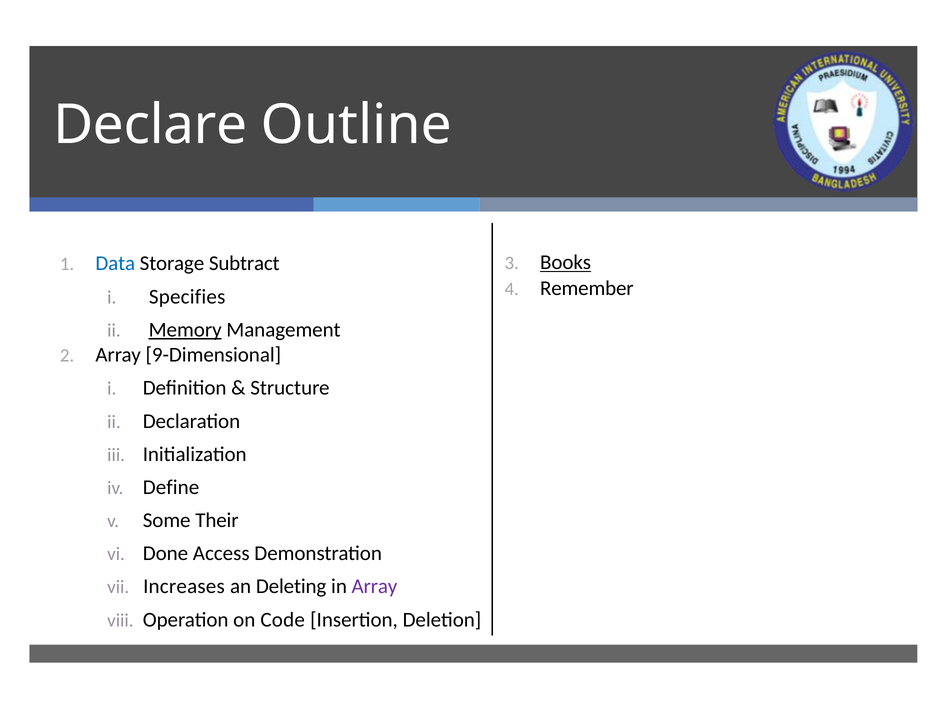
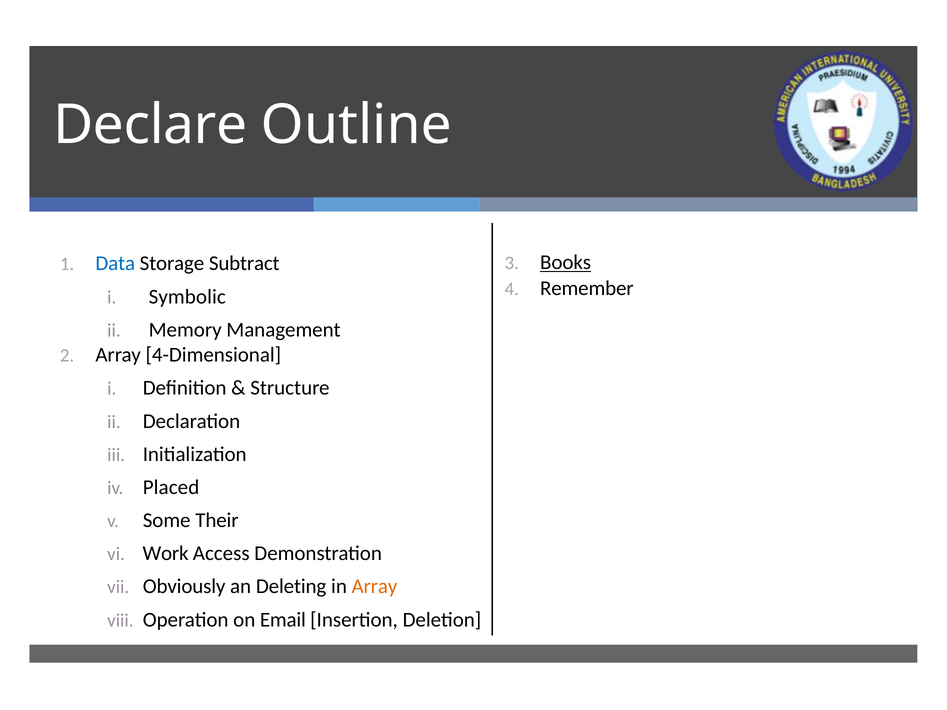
Specifies: Specifies -> Symbolic
Memory underline: present -> none
9-Dimensional: 9-Dimensional -> 4-Dimensional
Define: Define -> Placed
Done: Done -> Work
Increases: Increases -> Obviously
Array at (374, 587) colour: purple -> orange
Code: Code -> Email
